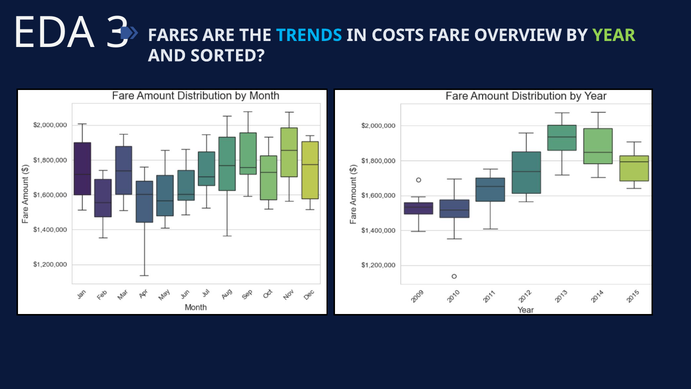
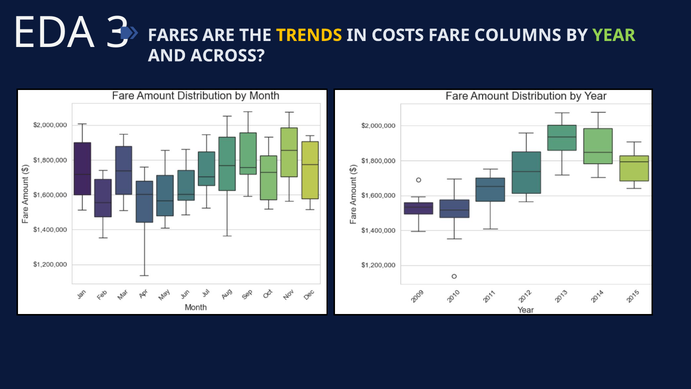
TRENDS colour: light blue -> yellow
OVERVIEW: OVERVIEW -> COLUMNS
SORTED: SORTED -> ACROSS
